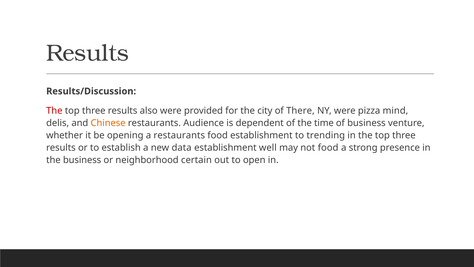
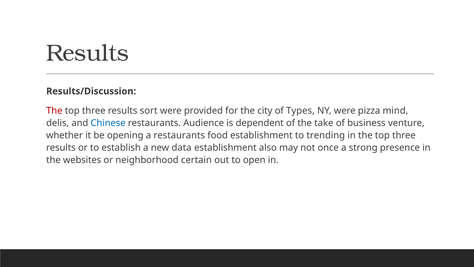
also: also -> sort
There: There -> Types
Chinese colour: orange -> blue
time: time -> take
well: well -> also
not food: food -> once
the business: business -> websites
